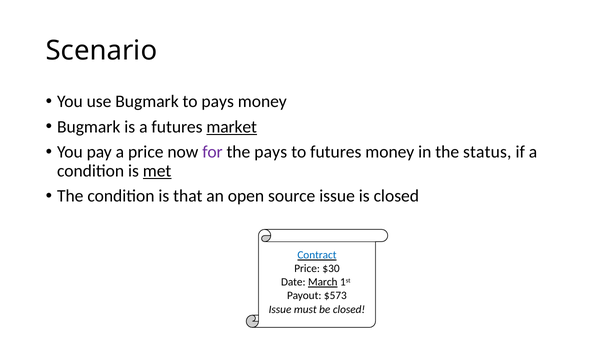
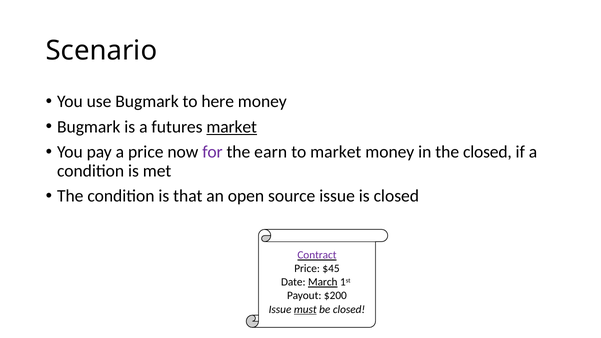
to pays: pays -> here
the pays: pays -> earn
to futures: futures -> market
the status: status -> closed
met underline: present -> none
Contract colour: blue -> purple
$30: $30 -> $45
$573: $573 -> $200
must underline: none -> present
